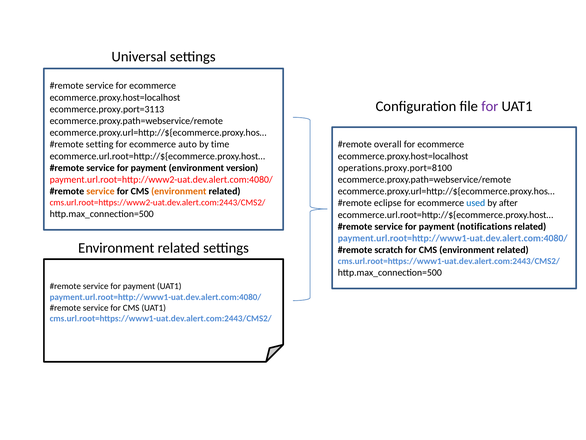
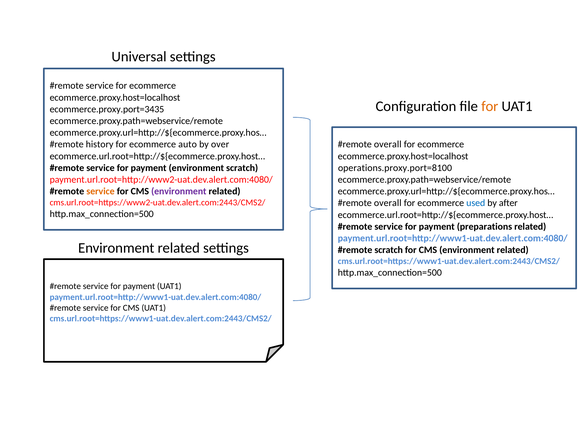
for at (490, 106) colour: purple -> orange
ecommerce.proxy.port=3113: ecommerce.proxy.port=3113 -> ecommerce.proxy.port=3435
setting: setting -> history
time: time -> over
environment version: version -> scratch
environment at (179, 191) colour: orange -> purple
eclipse at (388, 203): eclipse -> overall
notifications: notifications -> preparations
